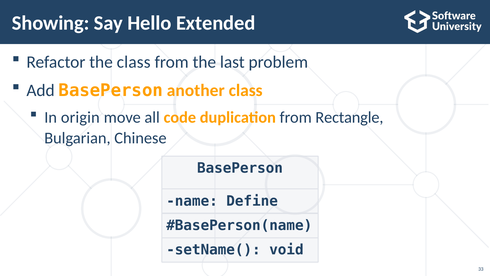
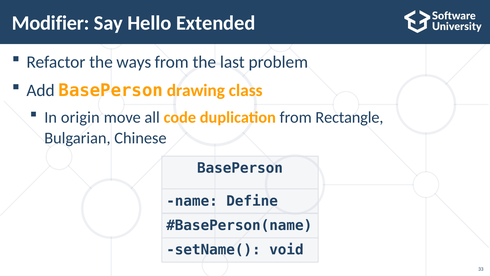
Showing: Showing -> Modifier
the class: class -> ways
another: another -> drawing
